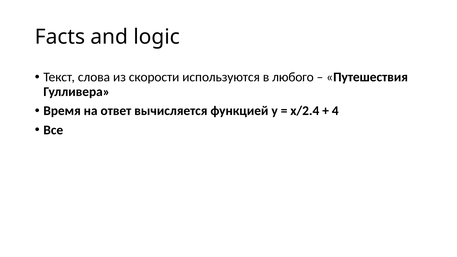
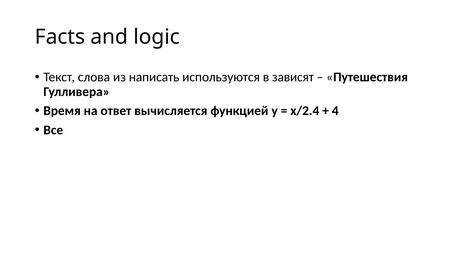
скорости: скорости -> написать
любого: любого -> зависят
